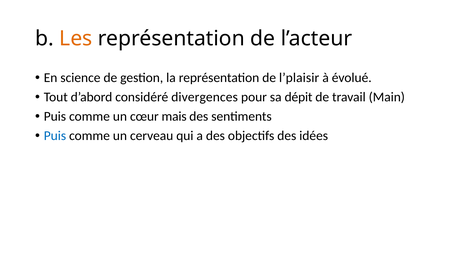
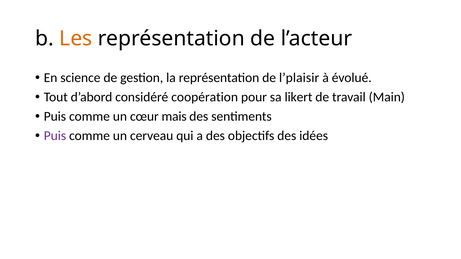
divergences: divergences -> coopération
dépit: dépit -> likert
Puis at (55, 136) colour: blue -> purple
